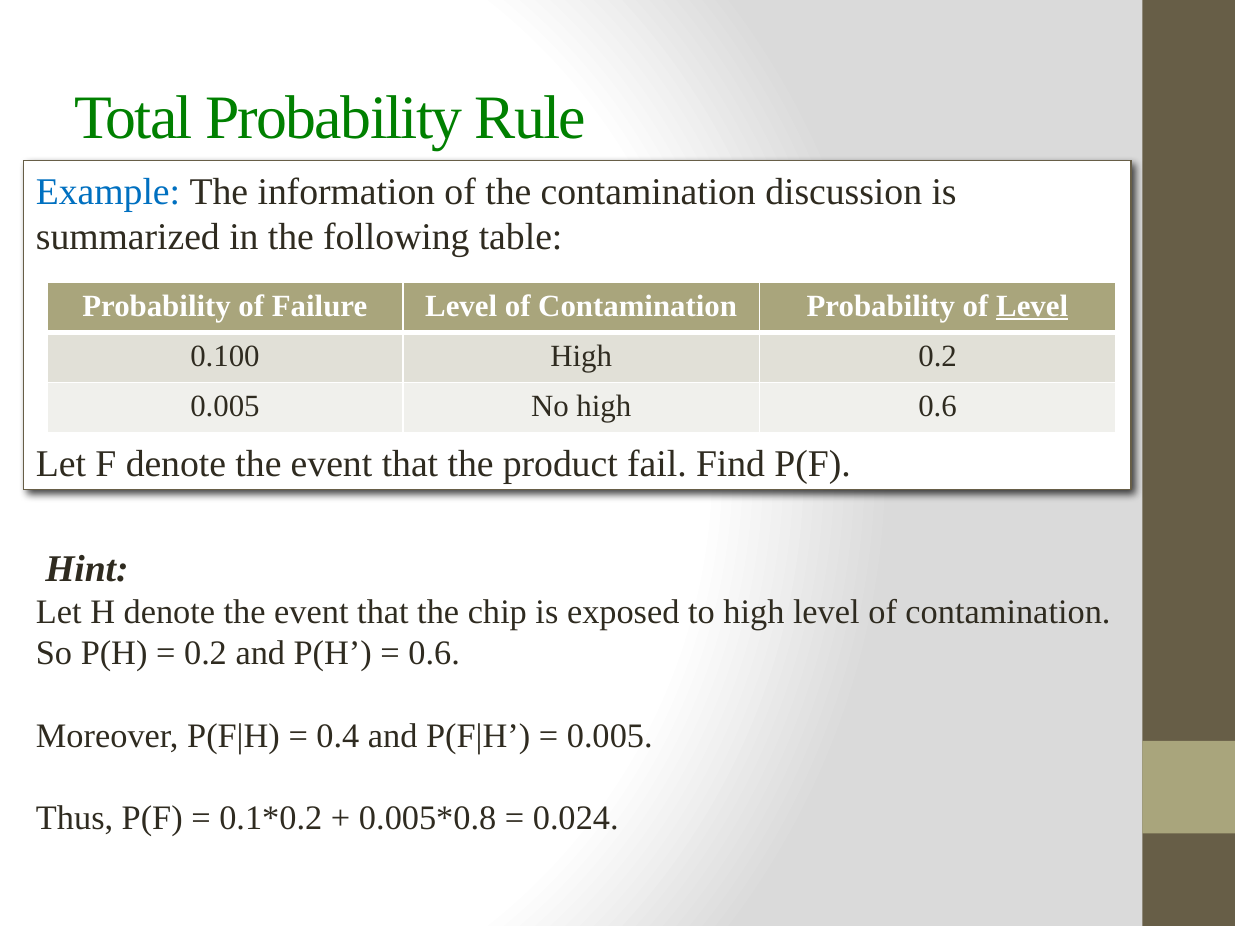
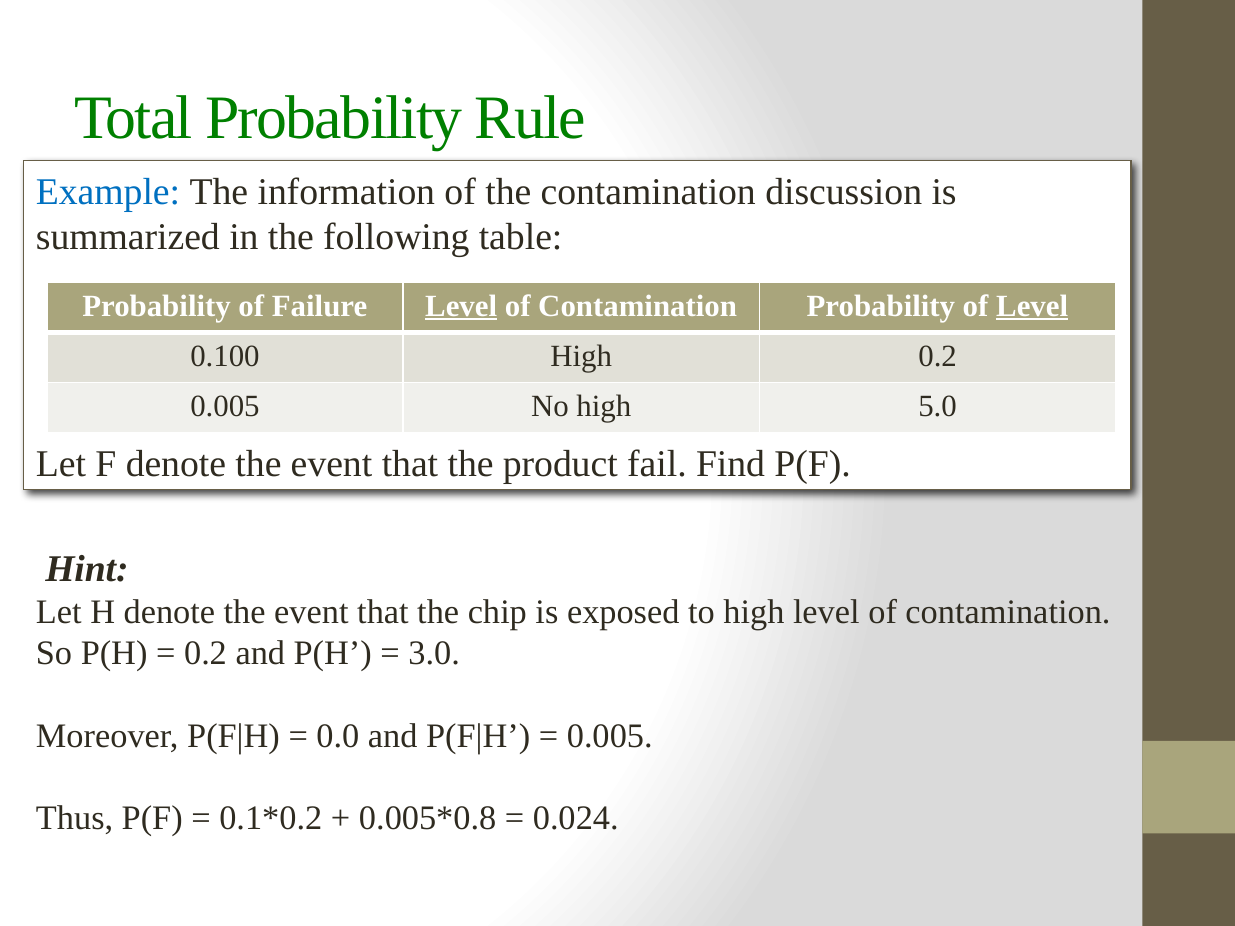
Level at (461, 306) underline: none -> present
high 0.6: 0.6 -> 5.0
0.6 at (434, 654): 0.6 -> 3.0
0.4: 0.4 -> 0.0
